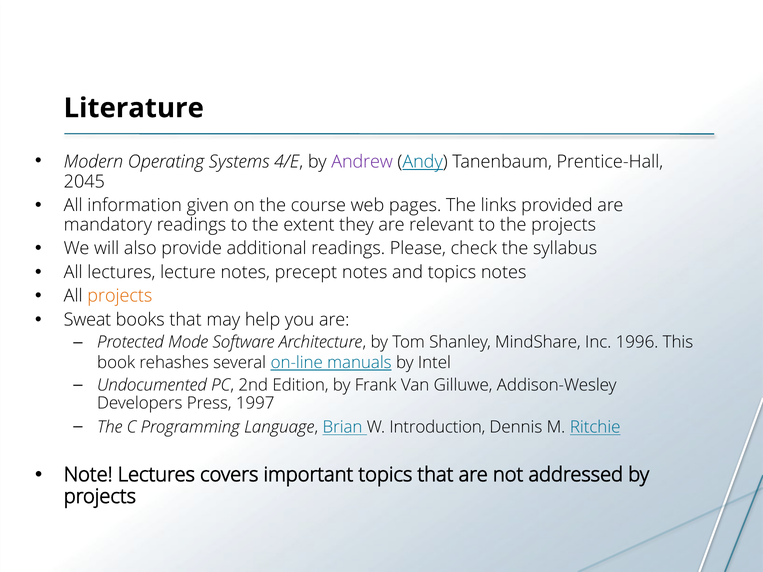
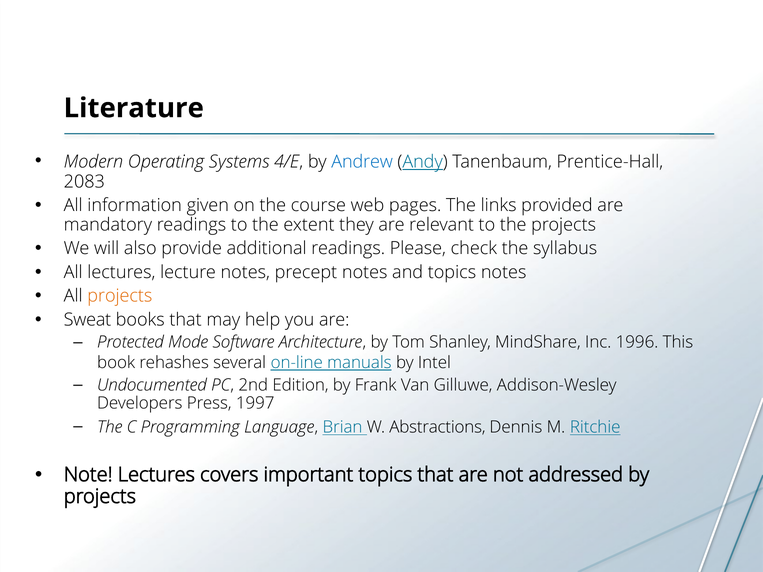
Andrew colour: purple -> blue
2045: 2045 -> 2083
Introduction: Introduction -> Abstractions
